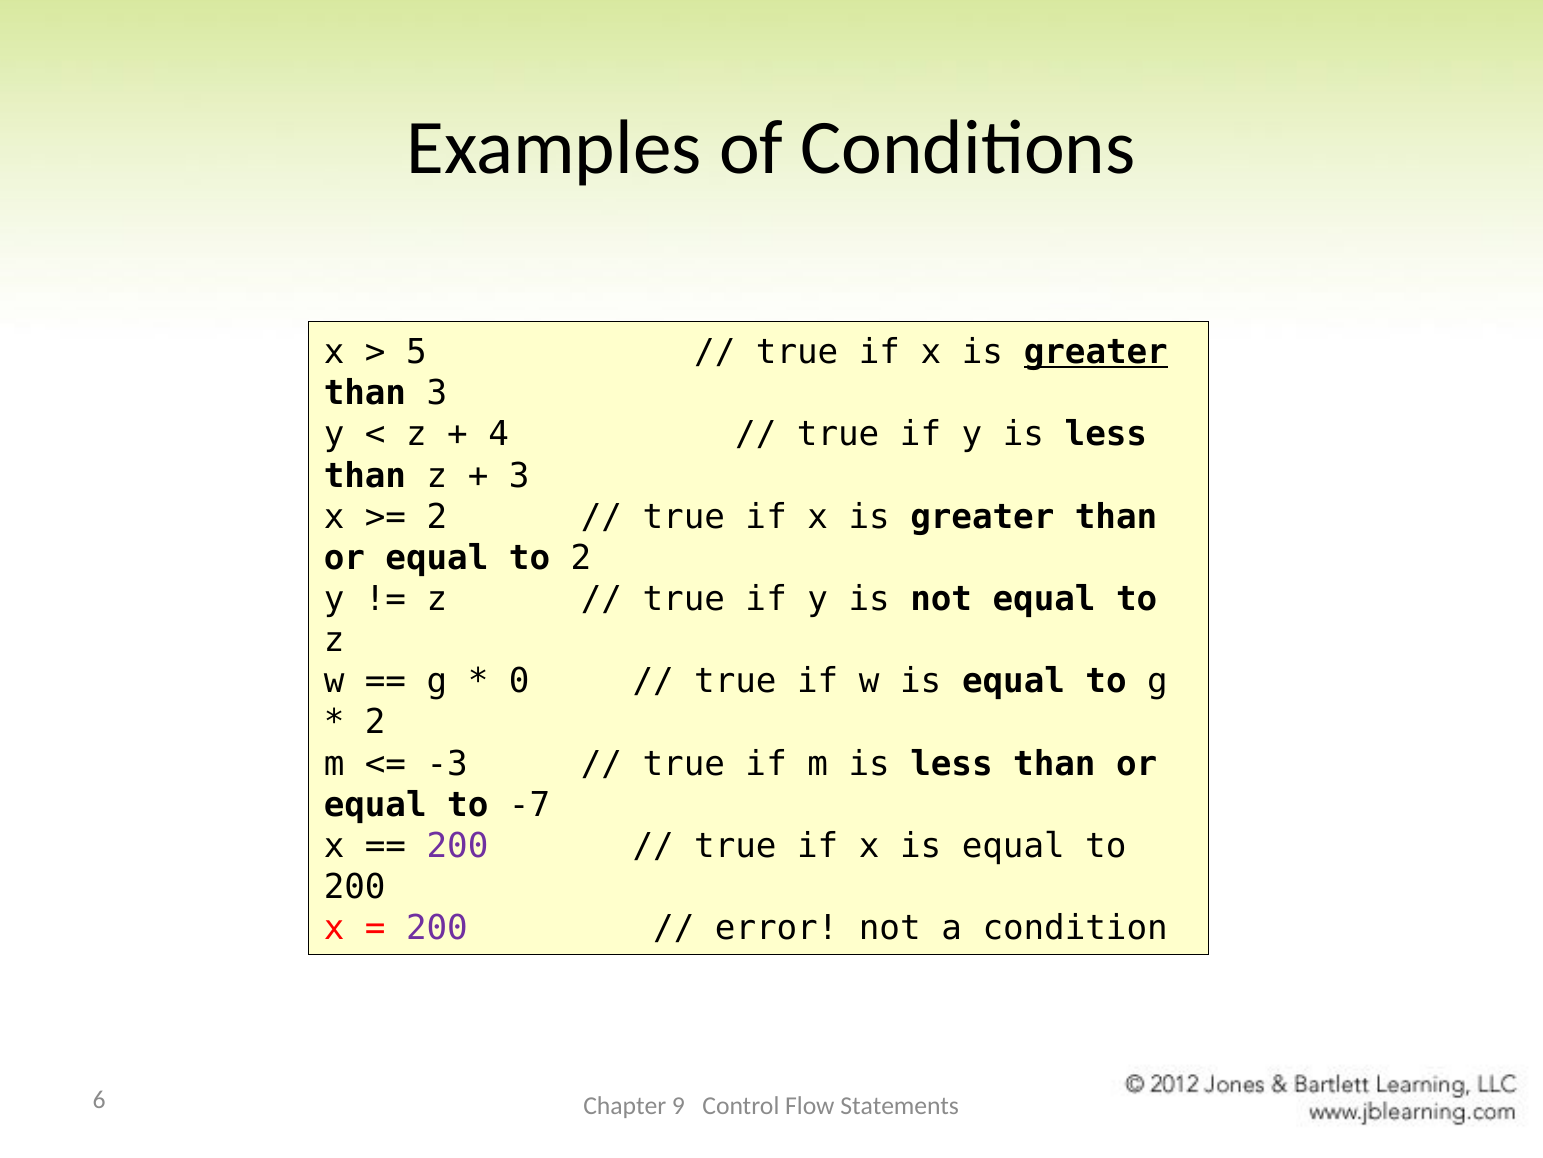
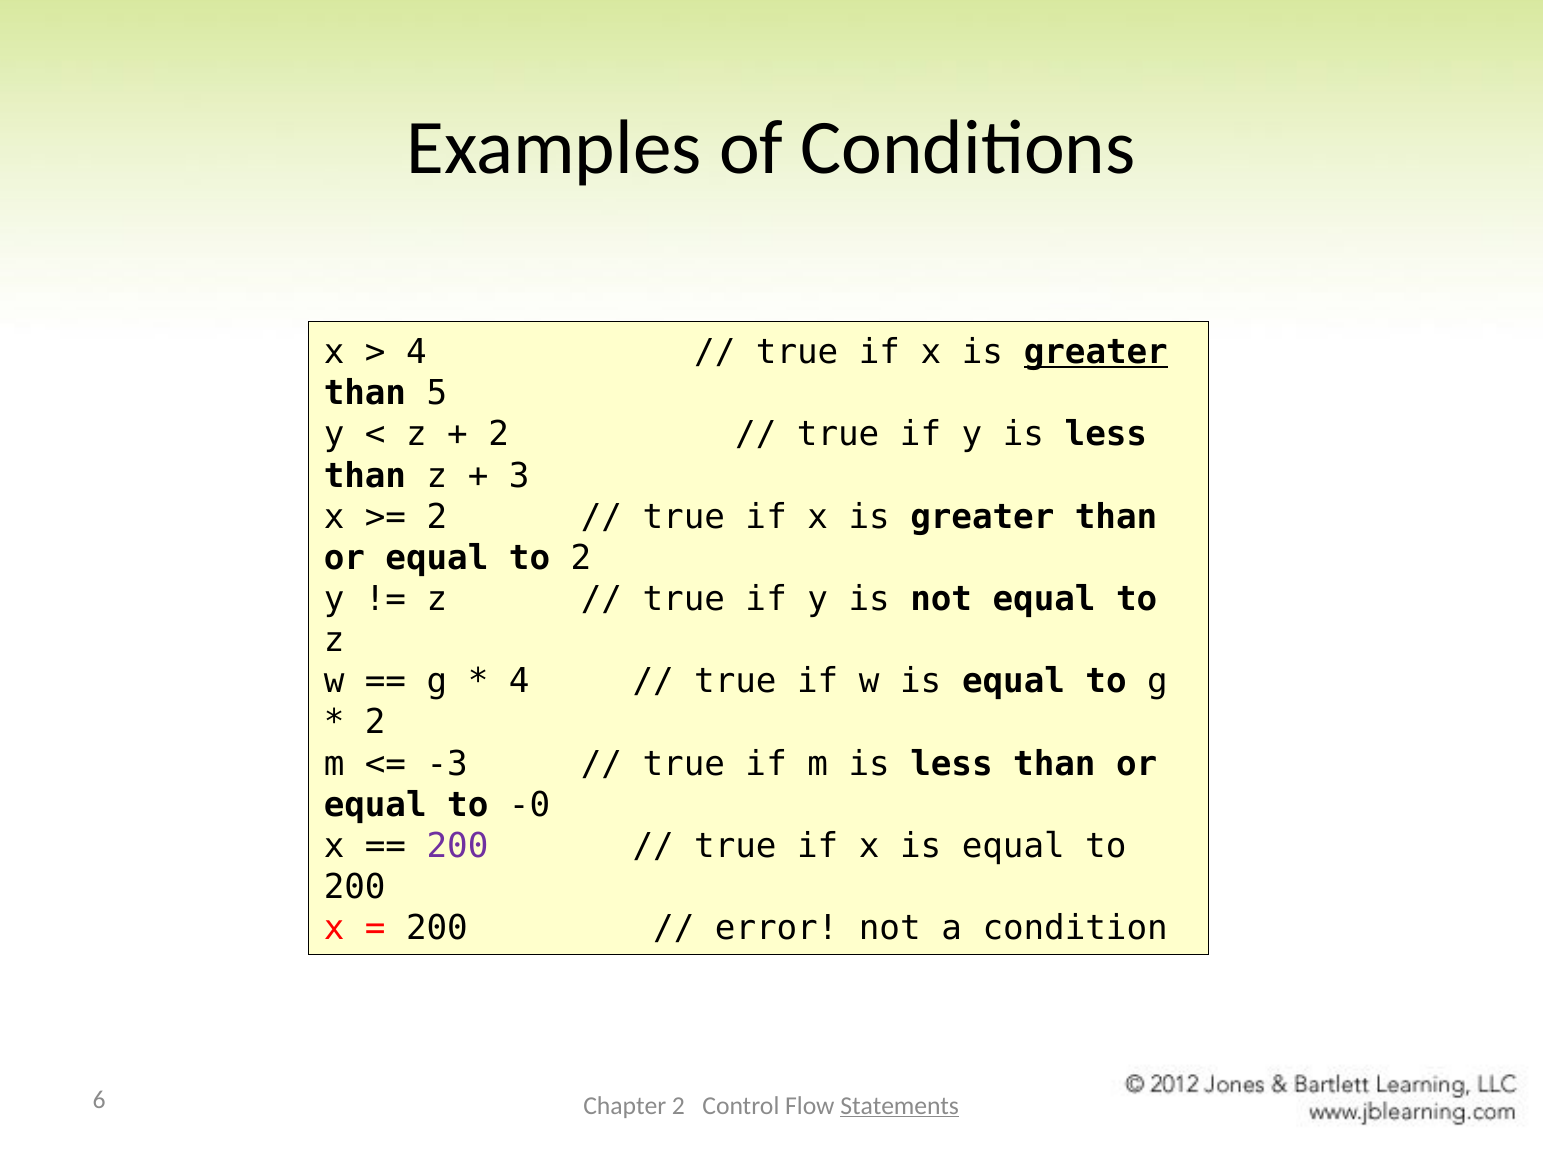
5 at (416, 352): 5 -> 4
than 3: 3 -> 5
4 at (499, 434): 4 -> 2
0 at (519, 681): 0 -> 4
-7: -7 -> -0
200 at (437, 928) colour: purple -> black
Chapter 9: 9 -> 2
Statements underline: none -> present
